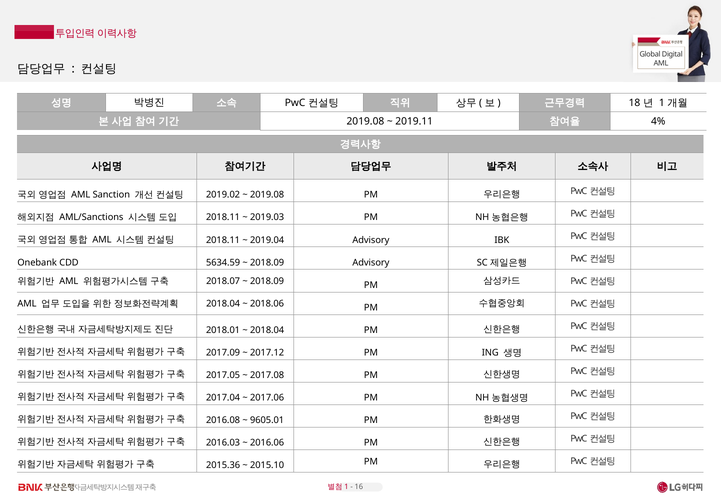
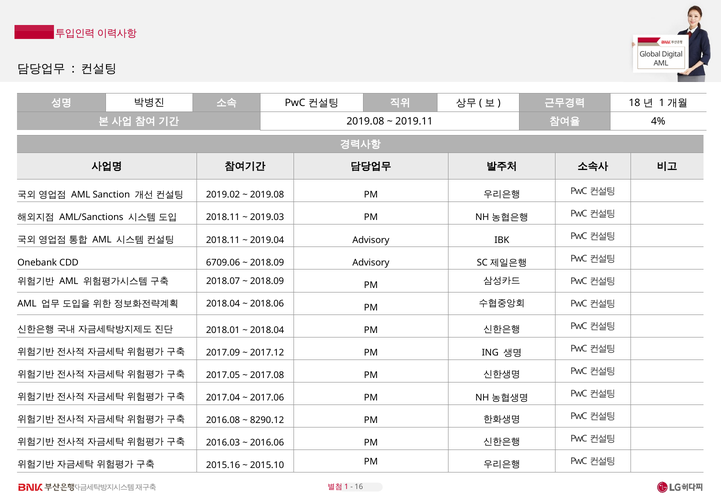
5634.59: 5634.59 -> 6709.06
9605.01: 9605.01 -> 8290.12
2015.36: 2015.36 -> 2015.16
